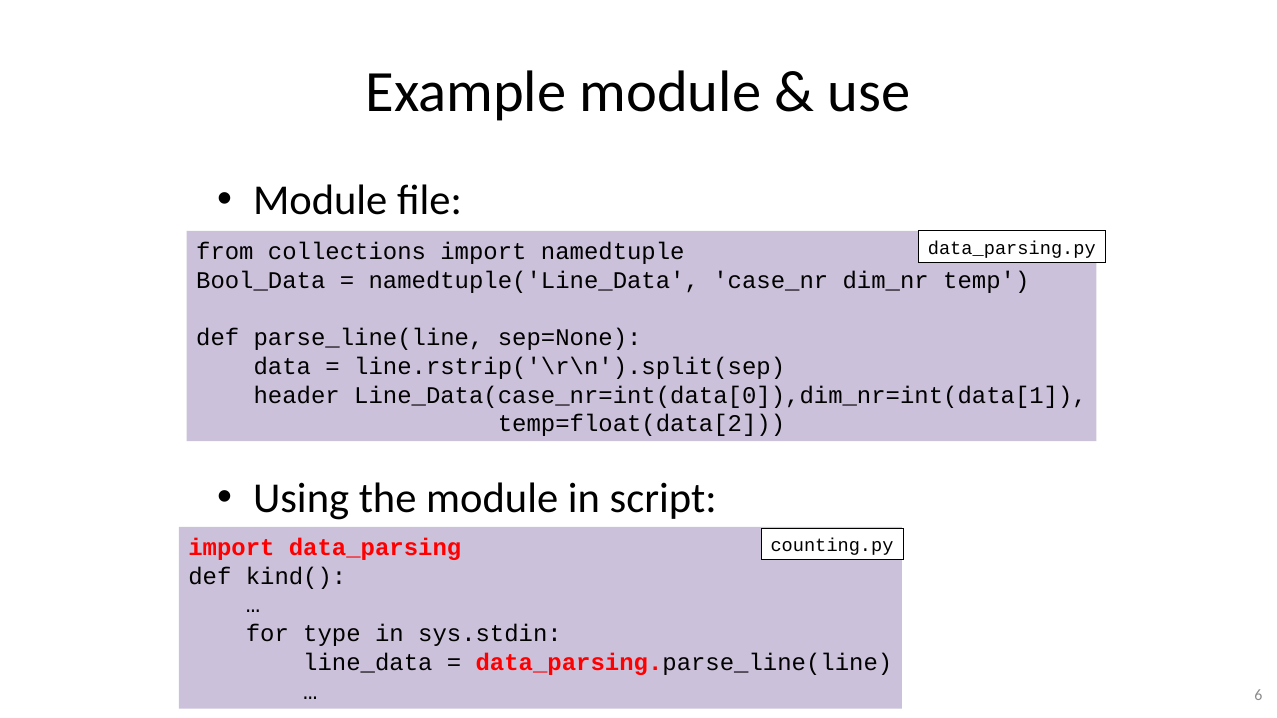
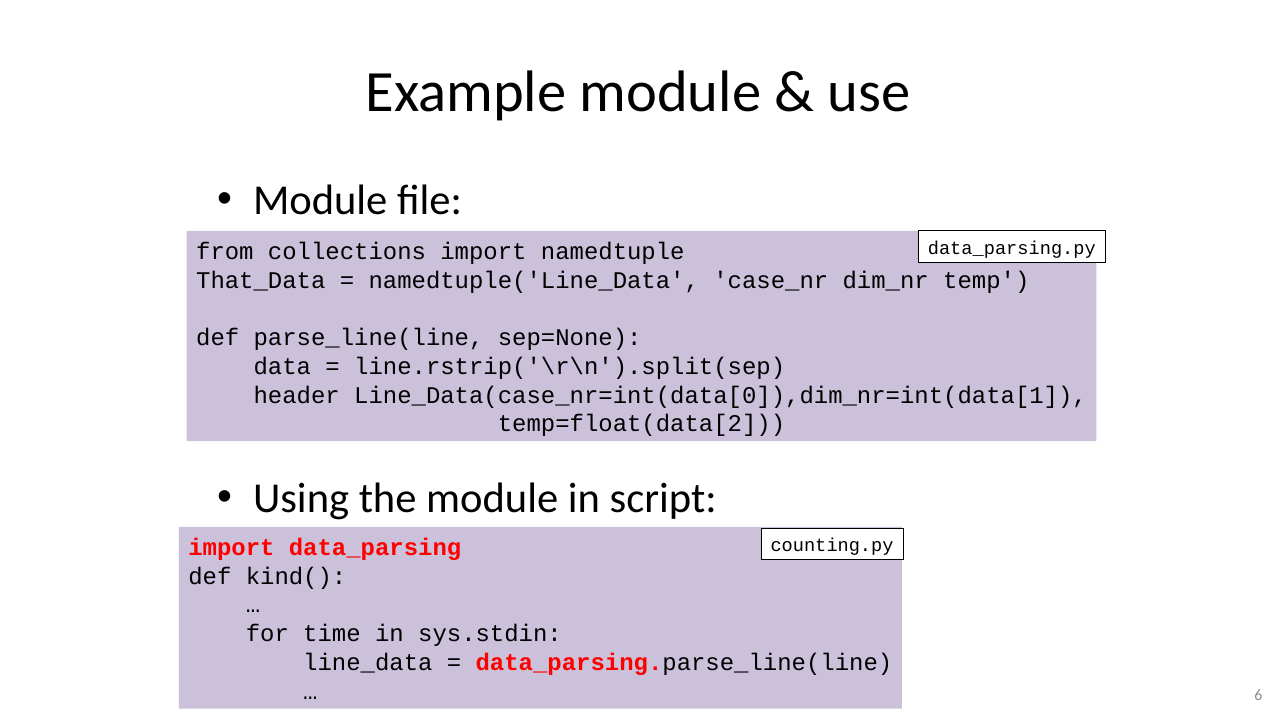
Bool_Data: Bool_Data -> That_Data
type: type -> time
